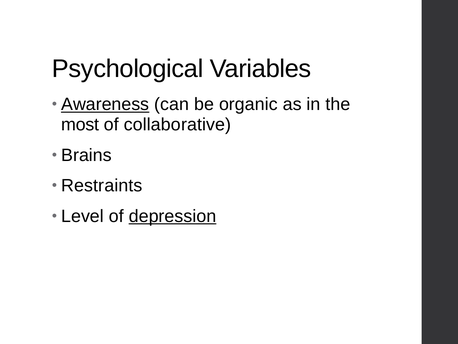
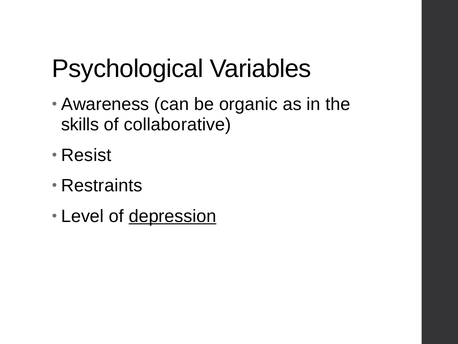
Awareness underline: present -> none
most: most -> skills
Brains: Brains -> Resist
